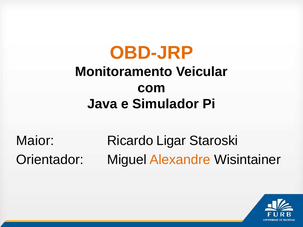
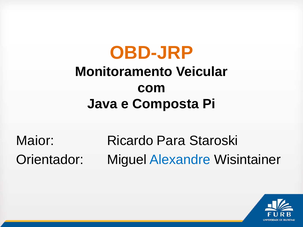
Simulador: Simulador -> Composta
Ligar: Ligar -> Para
Alexandre colour: orange -> blue
